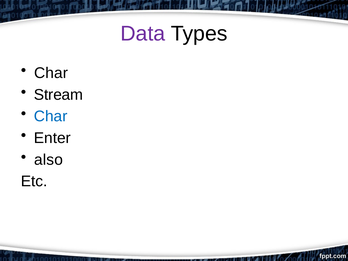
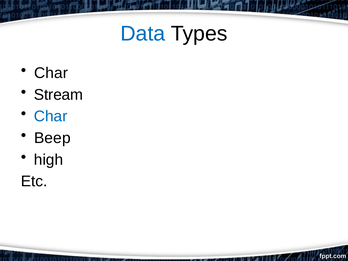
Data colour: purple -> blue
Enter: Enter -> Beep
also: also -> high
